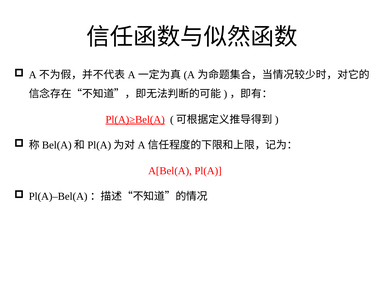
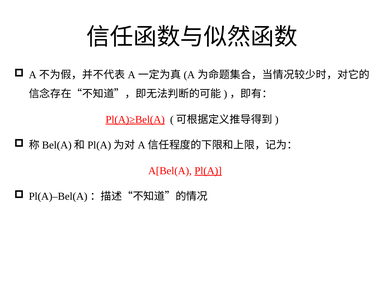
Pl(A underline: none -> present
